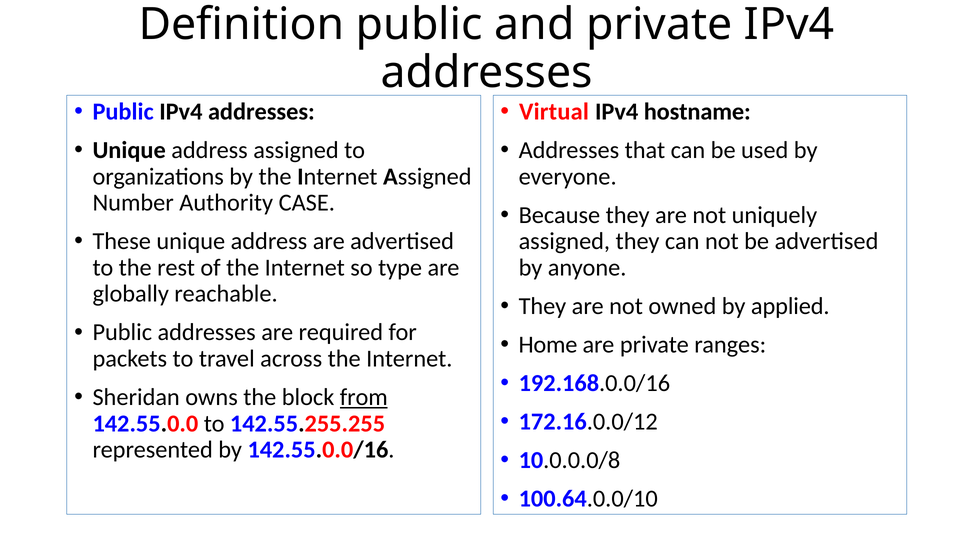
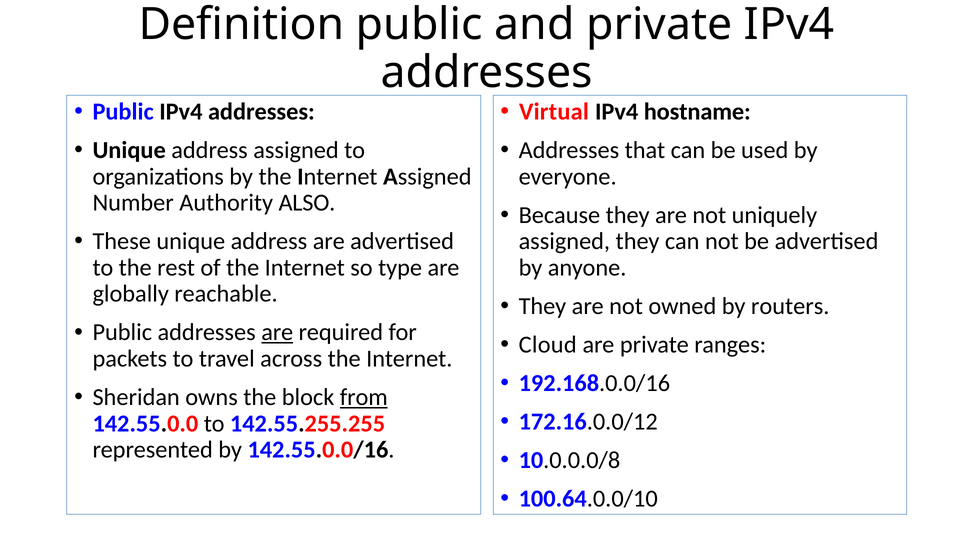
CASE: CASE -> ALSO
applied: applied -> routers
are at (277, 332) underline: none -> present
Home: Home -> Cloud
